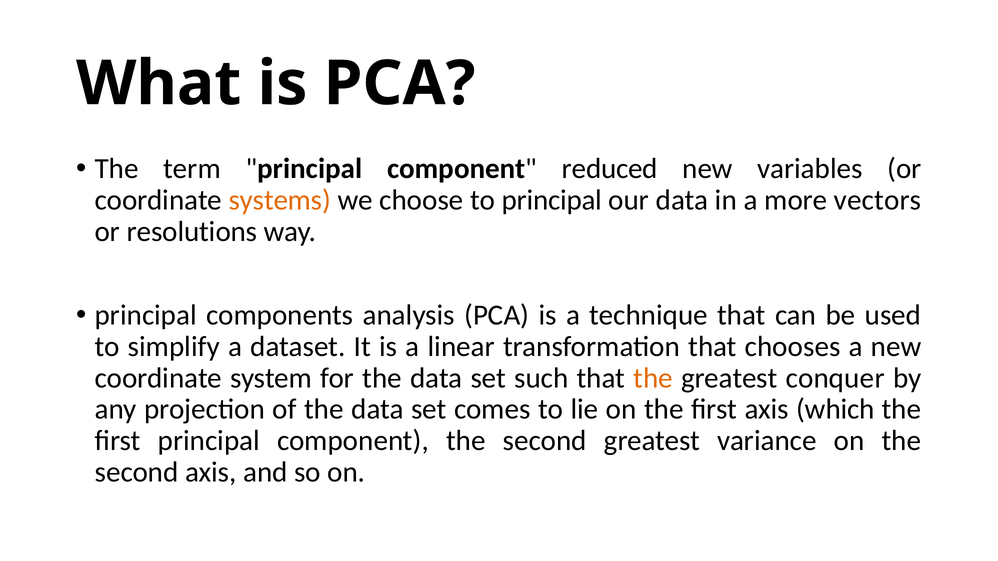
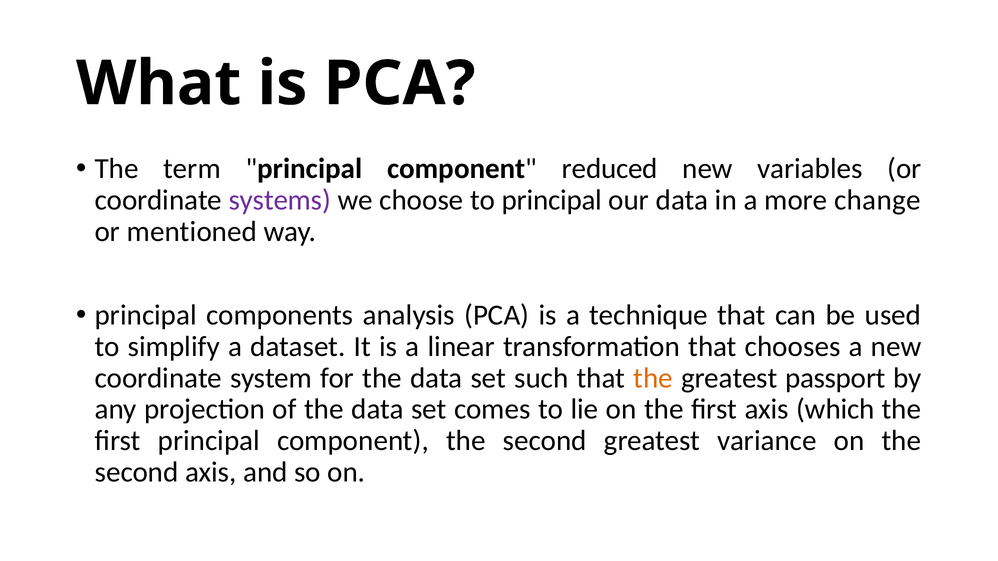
systems colour: orange -> purple
vectors: vectors -> change
resolutions: resolutions -> mentioned
conquer: conquer -> passport
